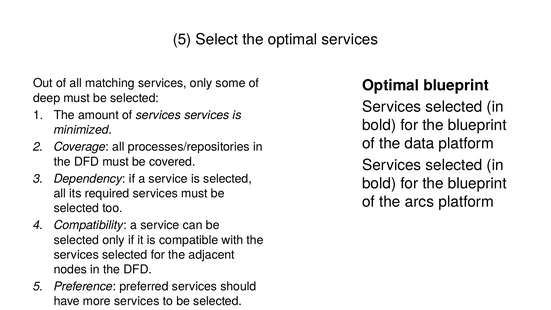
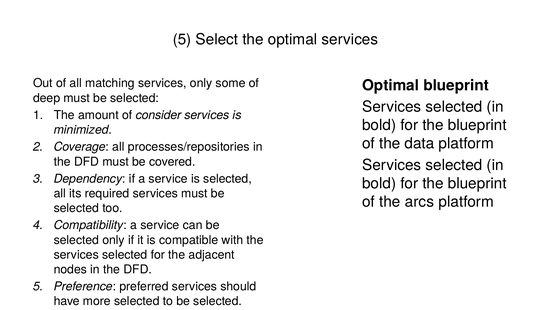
of services: services -> consider
more services: services -> selected
